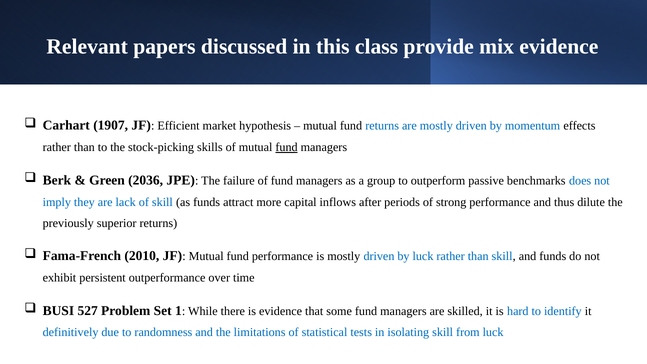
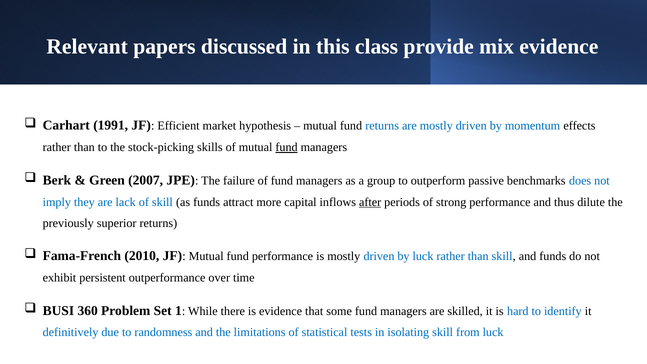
1907: 1907 -> 1991
2036: 2036 -> 2007
after underline: none -> present
527: 527 -> 360
